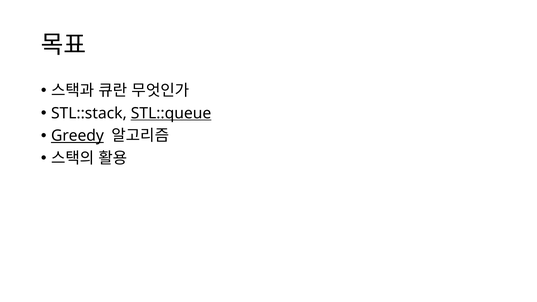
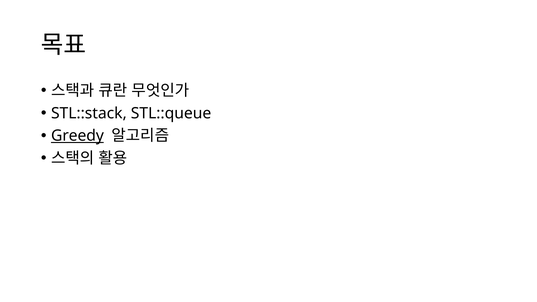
STL::queue underline: present -> none
